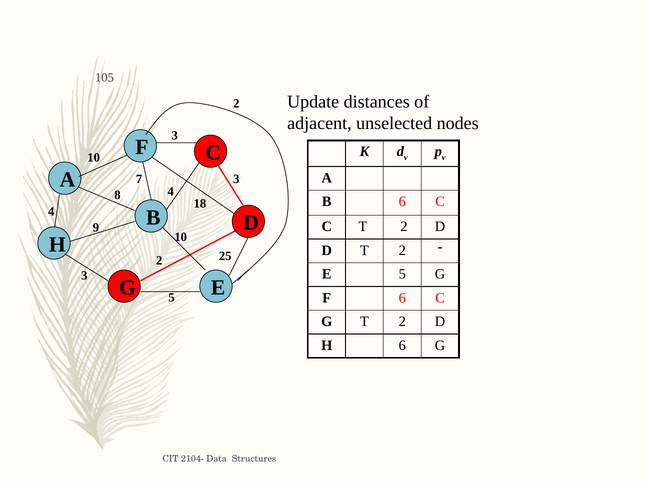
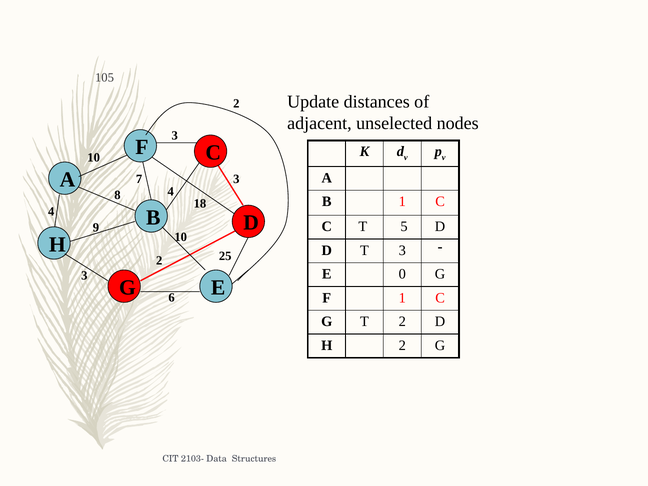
B 6: 6 -> 1
C T 2: 2 -> 5
D T 2: 2 -> 3
E 5: 5 -> 0
G 5: 5 -> 6
F 6: 6 -> 1
H 6: 6 -> 2
2104-: 2104- -> 2103-
